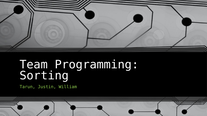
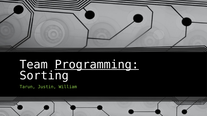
Programming underline: none -> present
